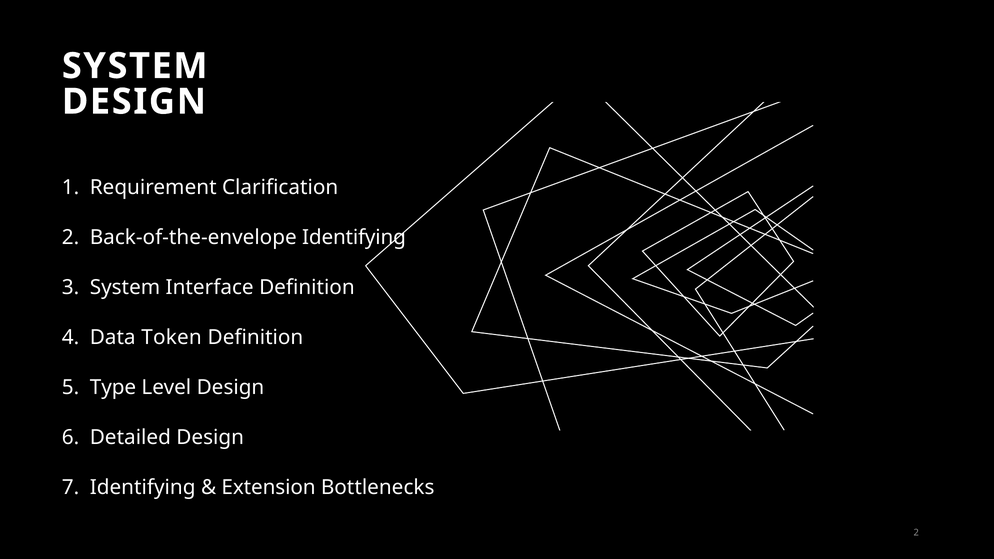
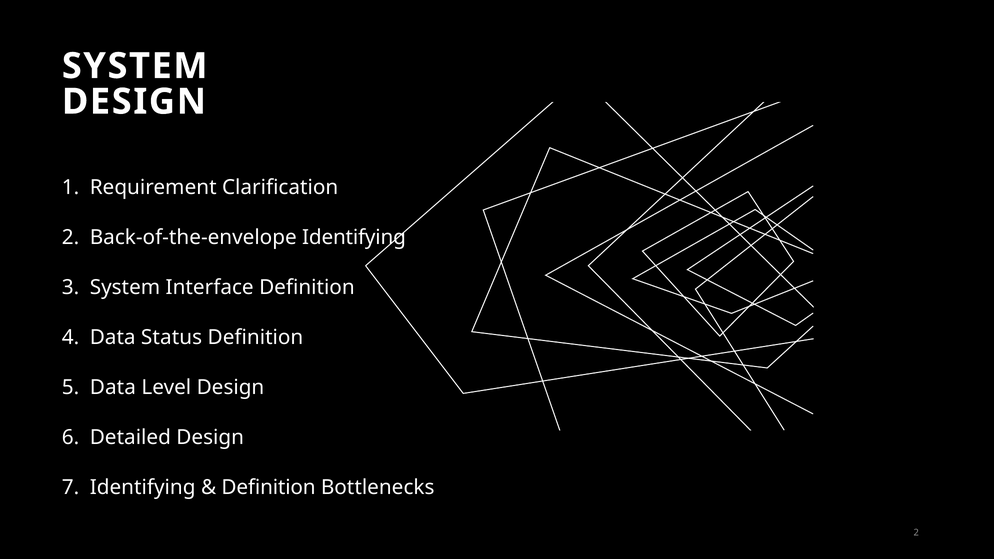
Token: Token -> Status
Type at (113, 388): Type -> Data
Extension at (269, 488): Extension -> Definition
